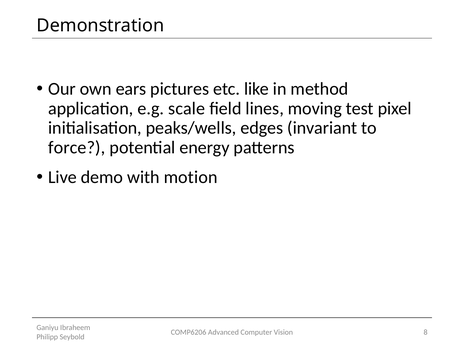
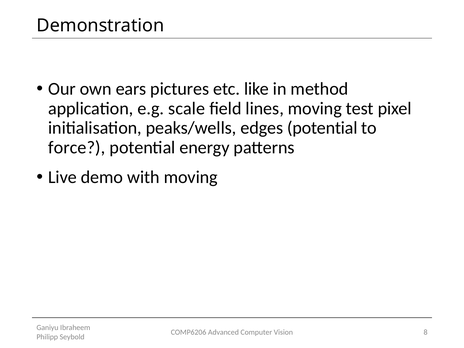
edges invariant: invariant -> potential
with motion: motion -> moving
